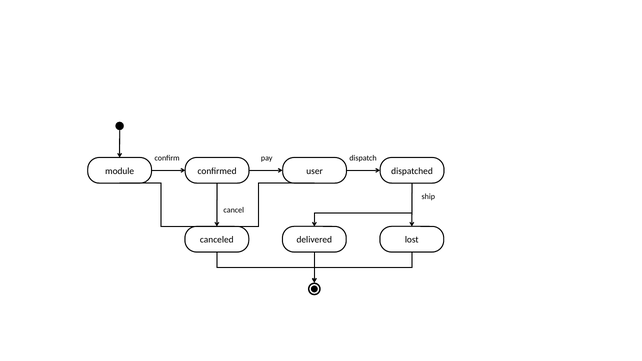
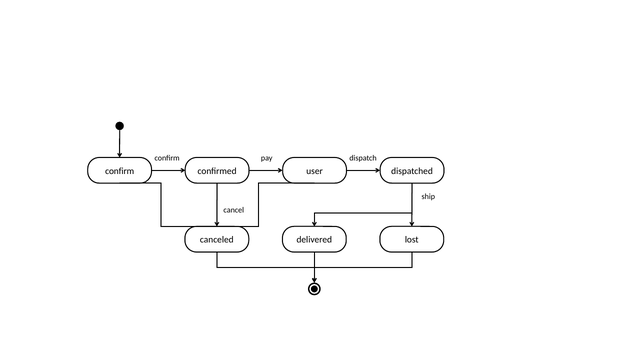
module at (120, 171): module -> confirm
